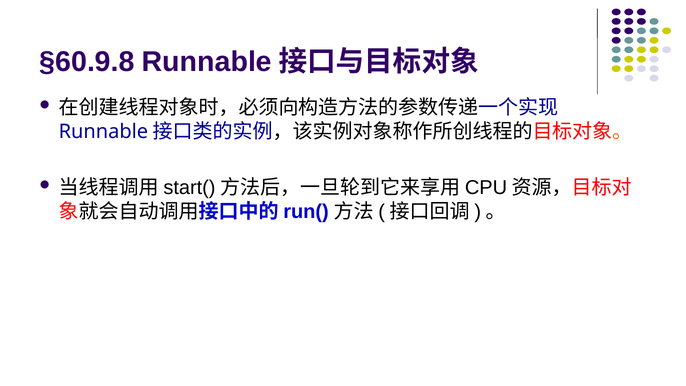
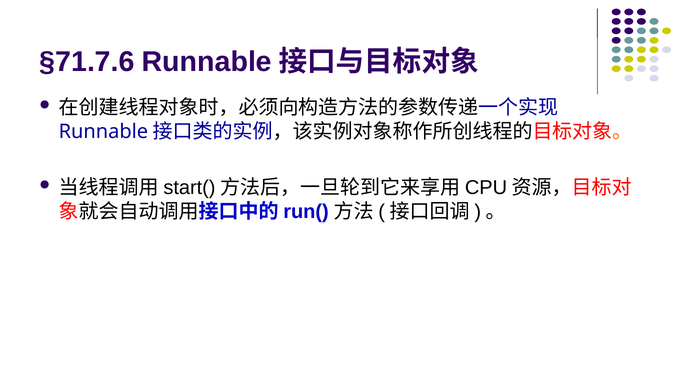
§60.9.8: §60.9.8 -> §71.7.6
